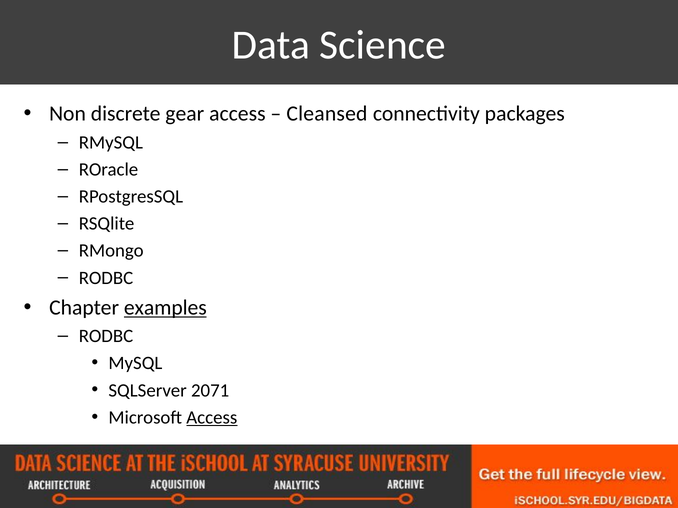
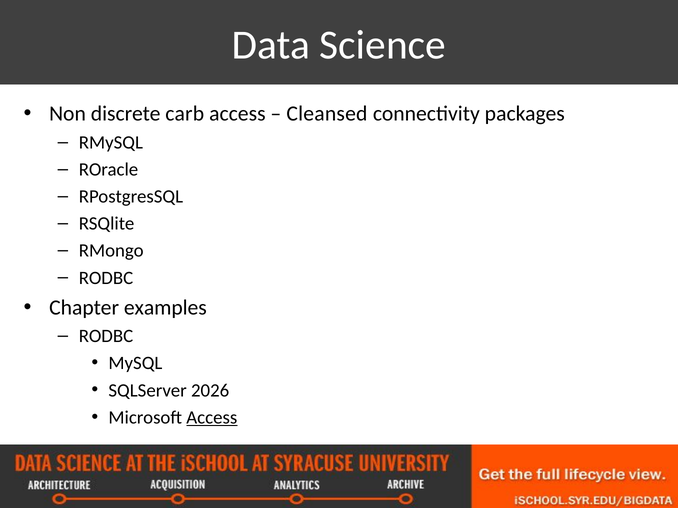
gear: gear -> carb
examples underline: present -> none
2071: 2071 -> 2026
